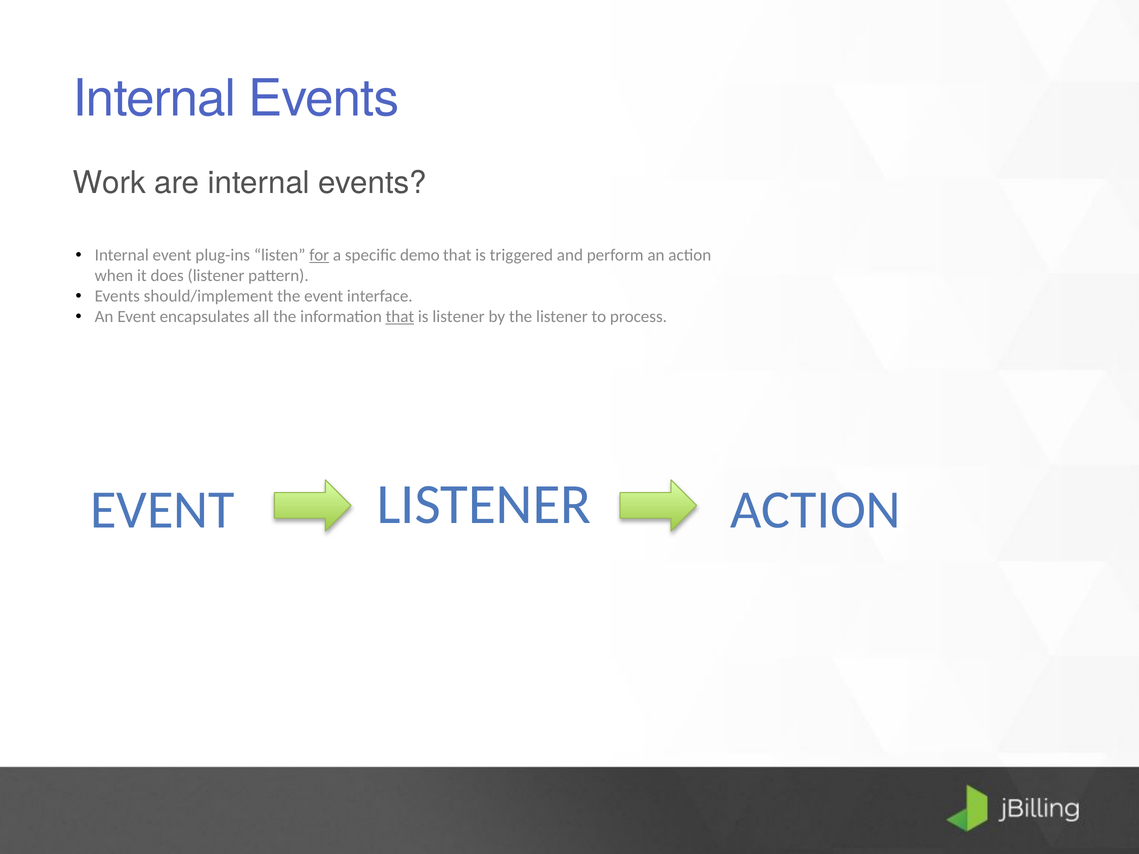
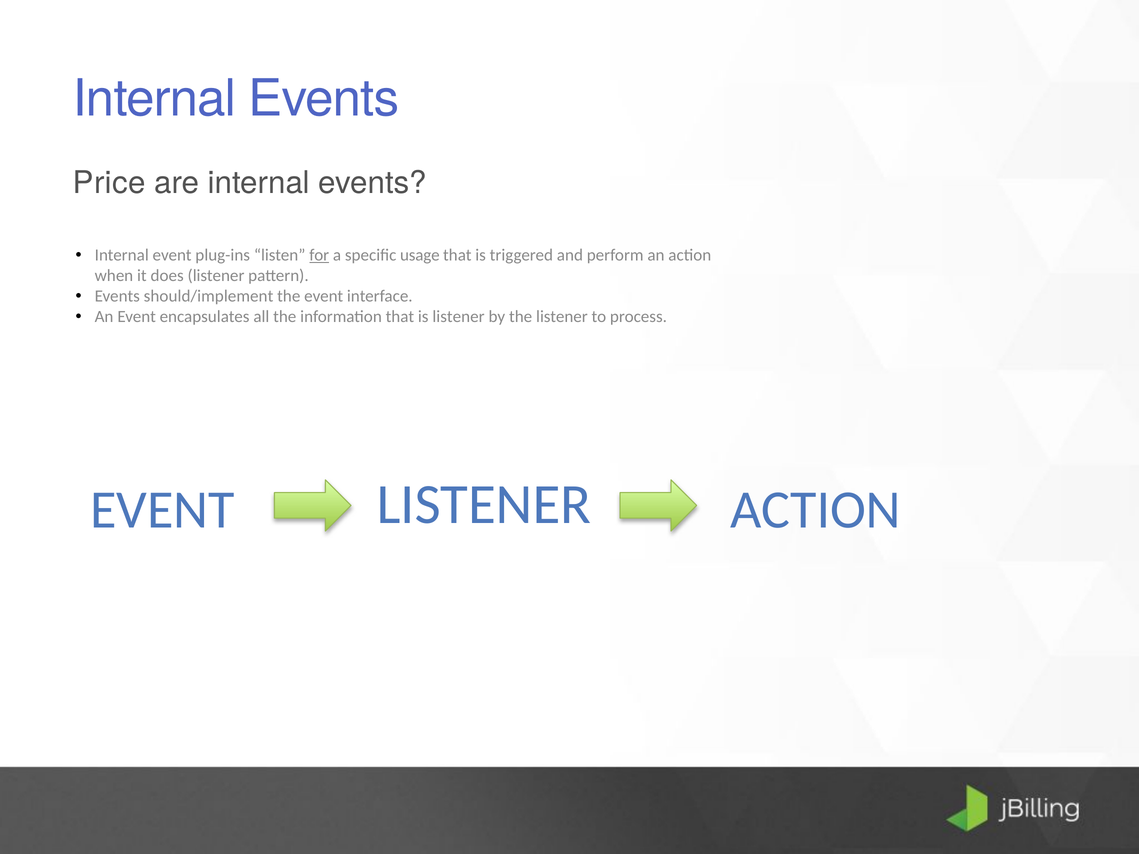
Work: Work -> Price
demo: demo -> usage
that at (400, 317) underline: present -> none
